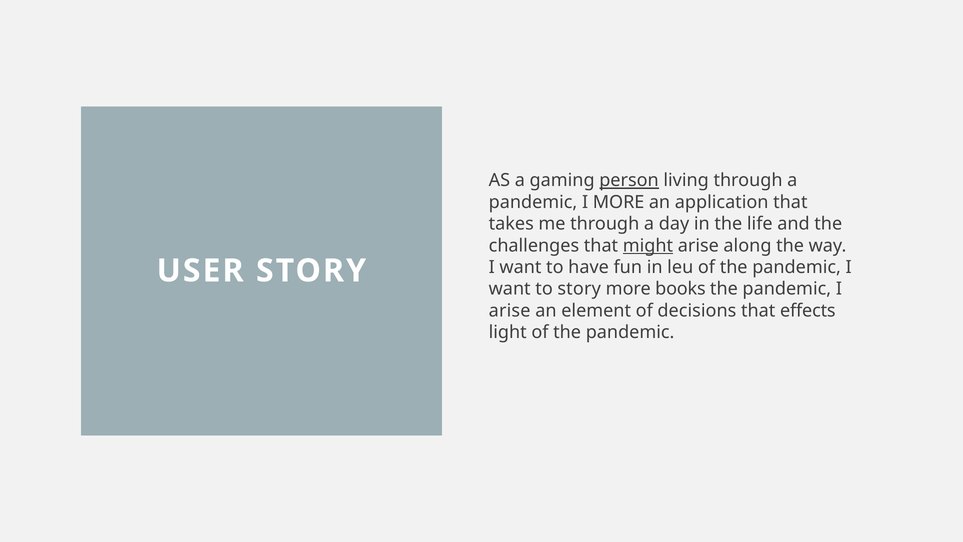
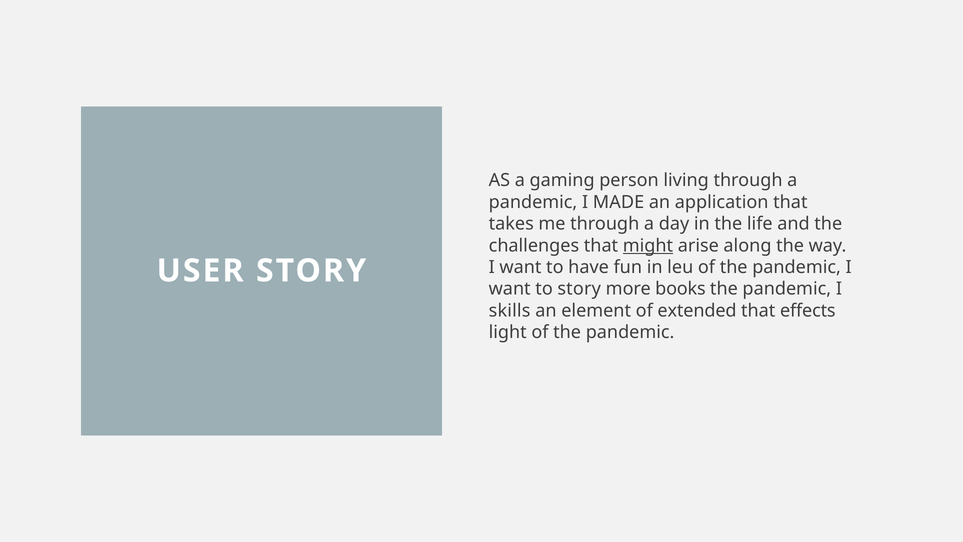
person underline: present -> none
I MORE: MORE -> MADE
arise at (510, 310): arise -> skills
decisions: decisions -> extended
